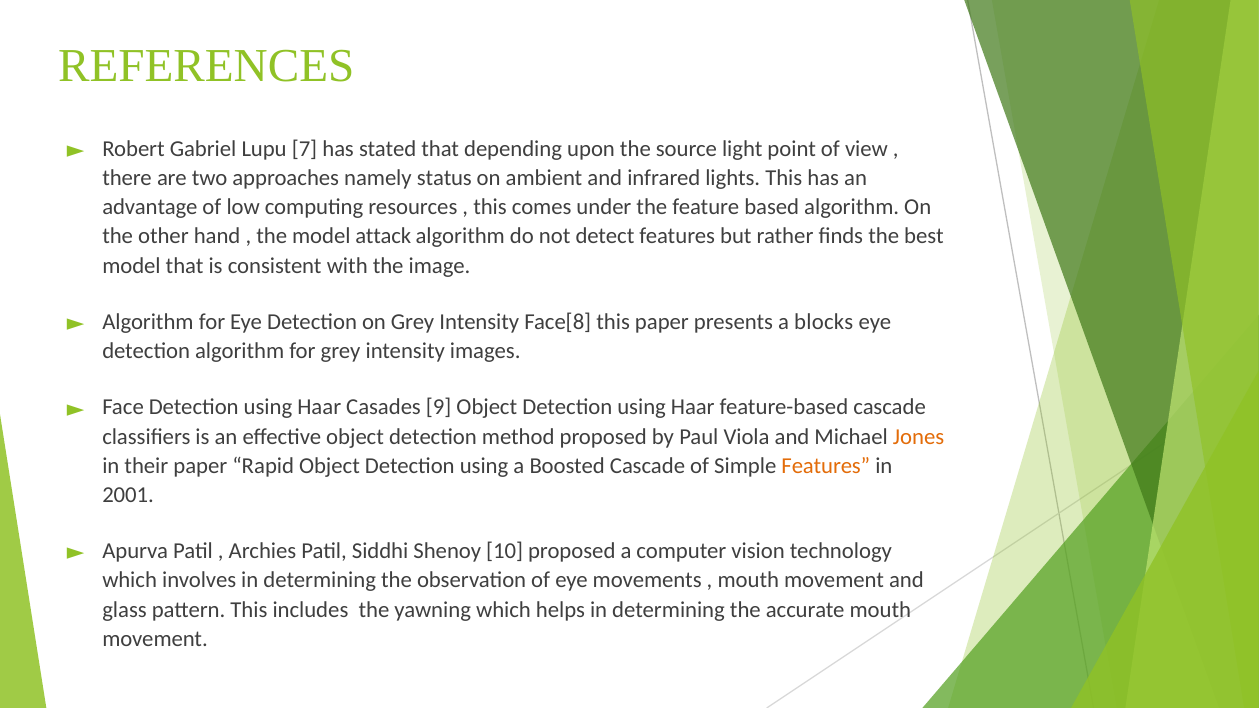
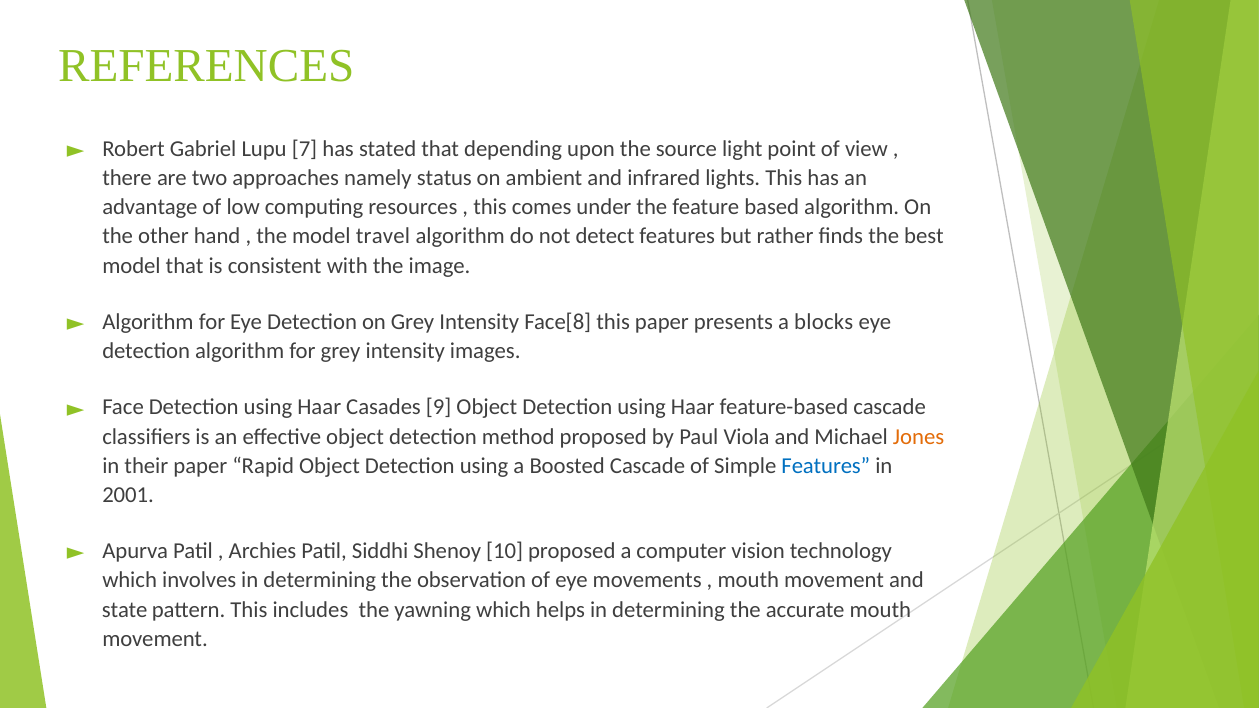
attack: attack -> travel
Features at (826, 466) colour: orange -> blue
glass: glass -> state
